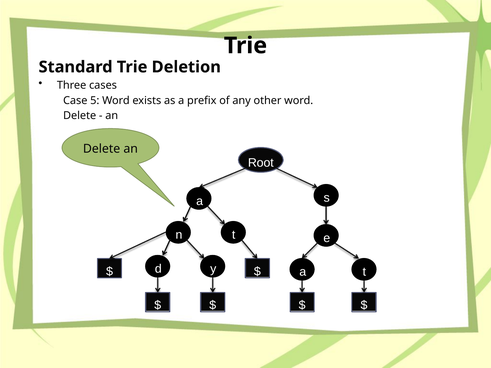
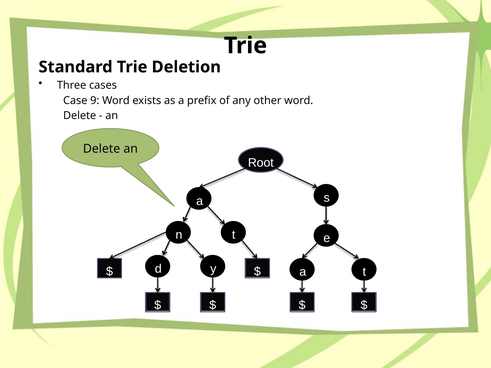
5: 5 -> 9
